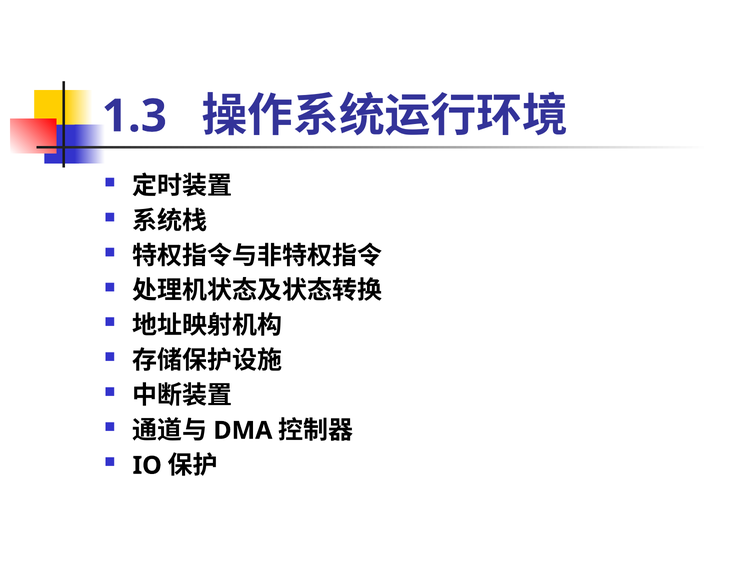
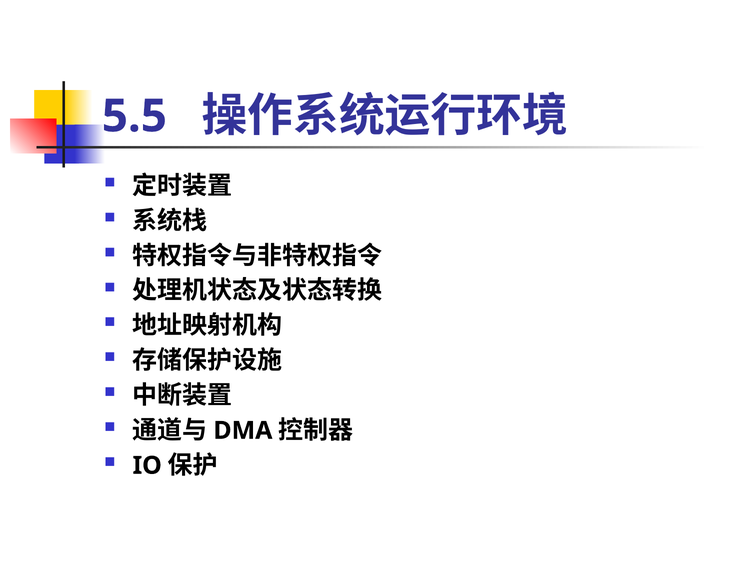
1.3: 1.3 -> 5.5
